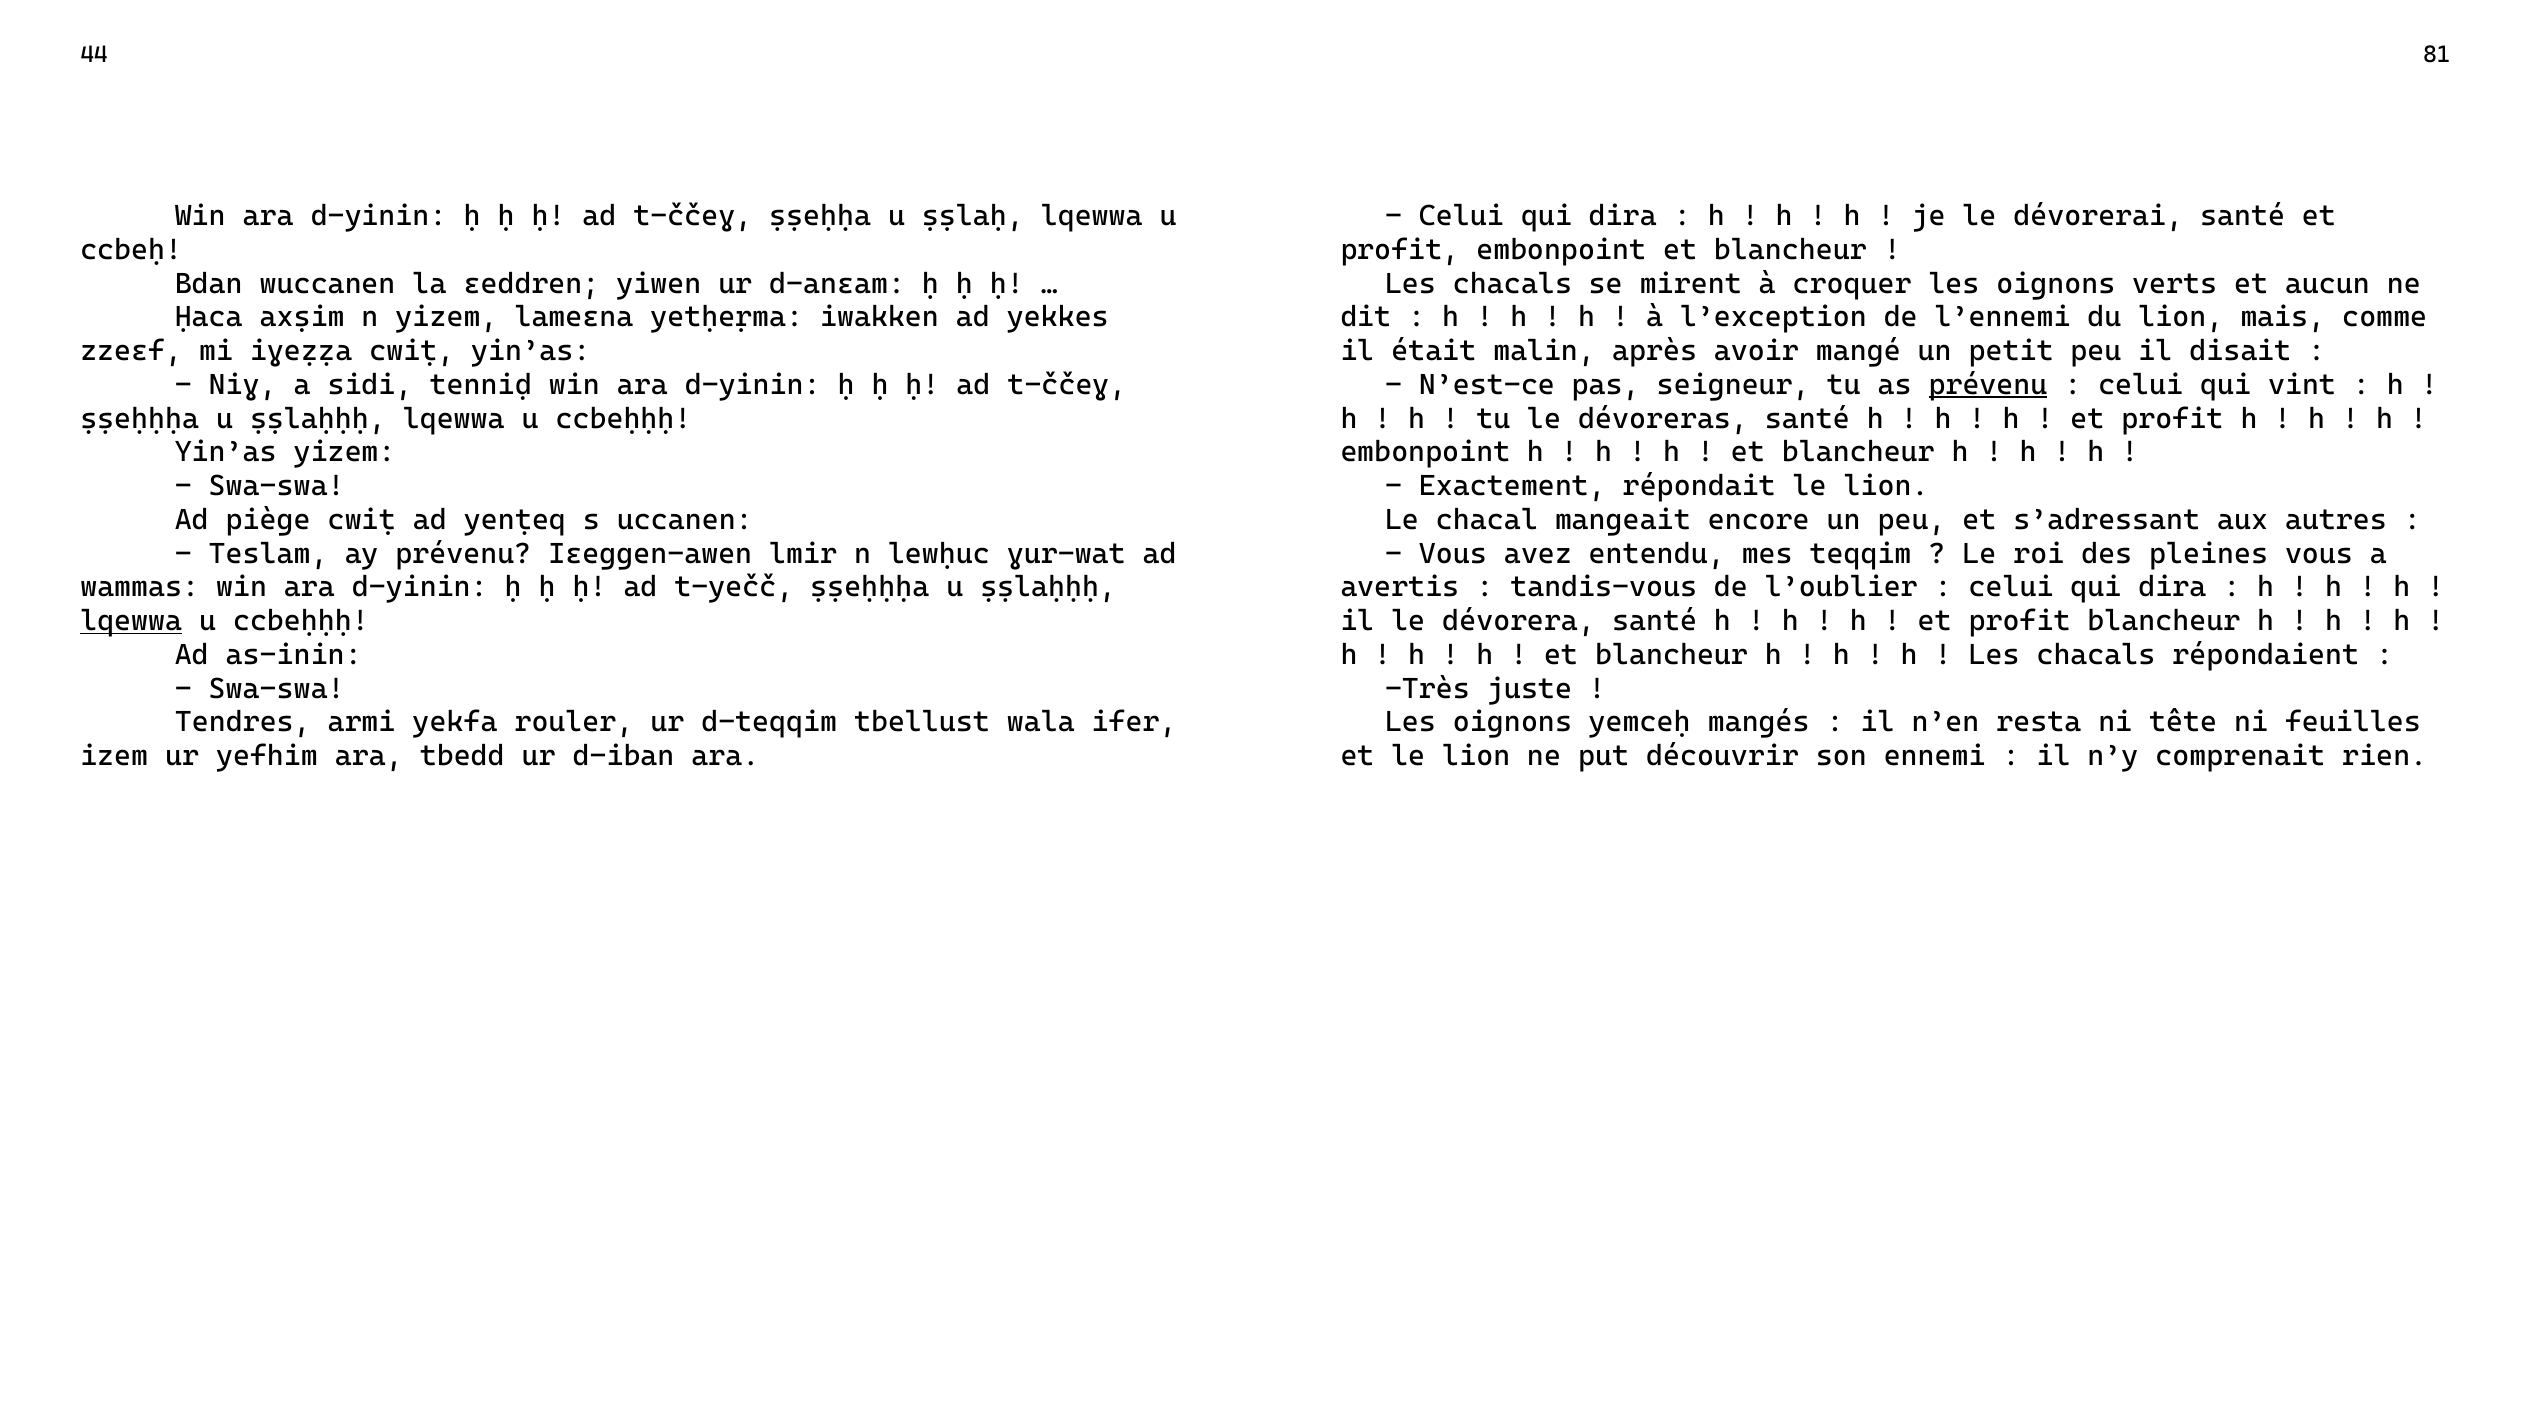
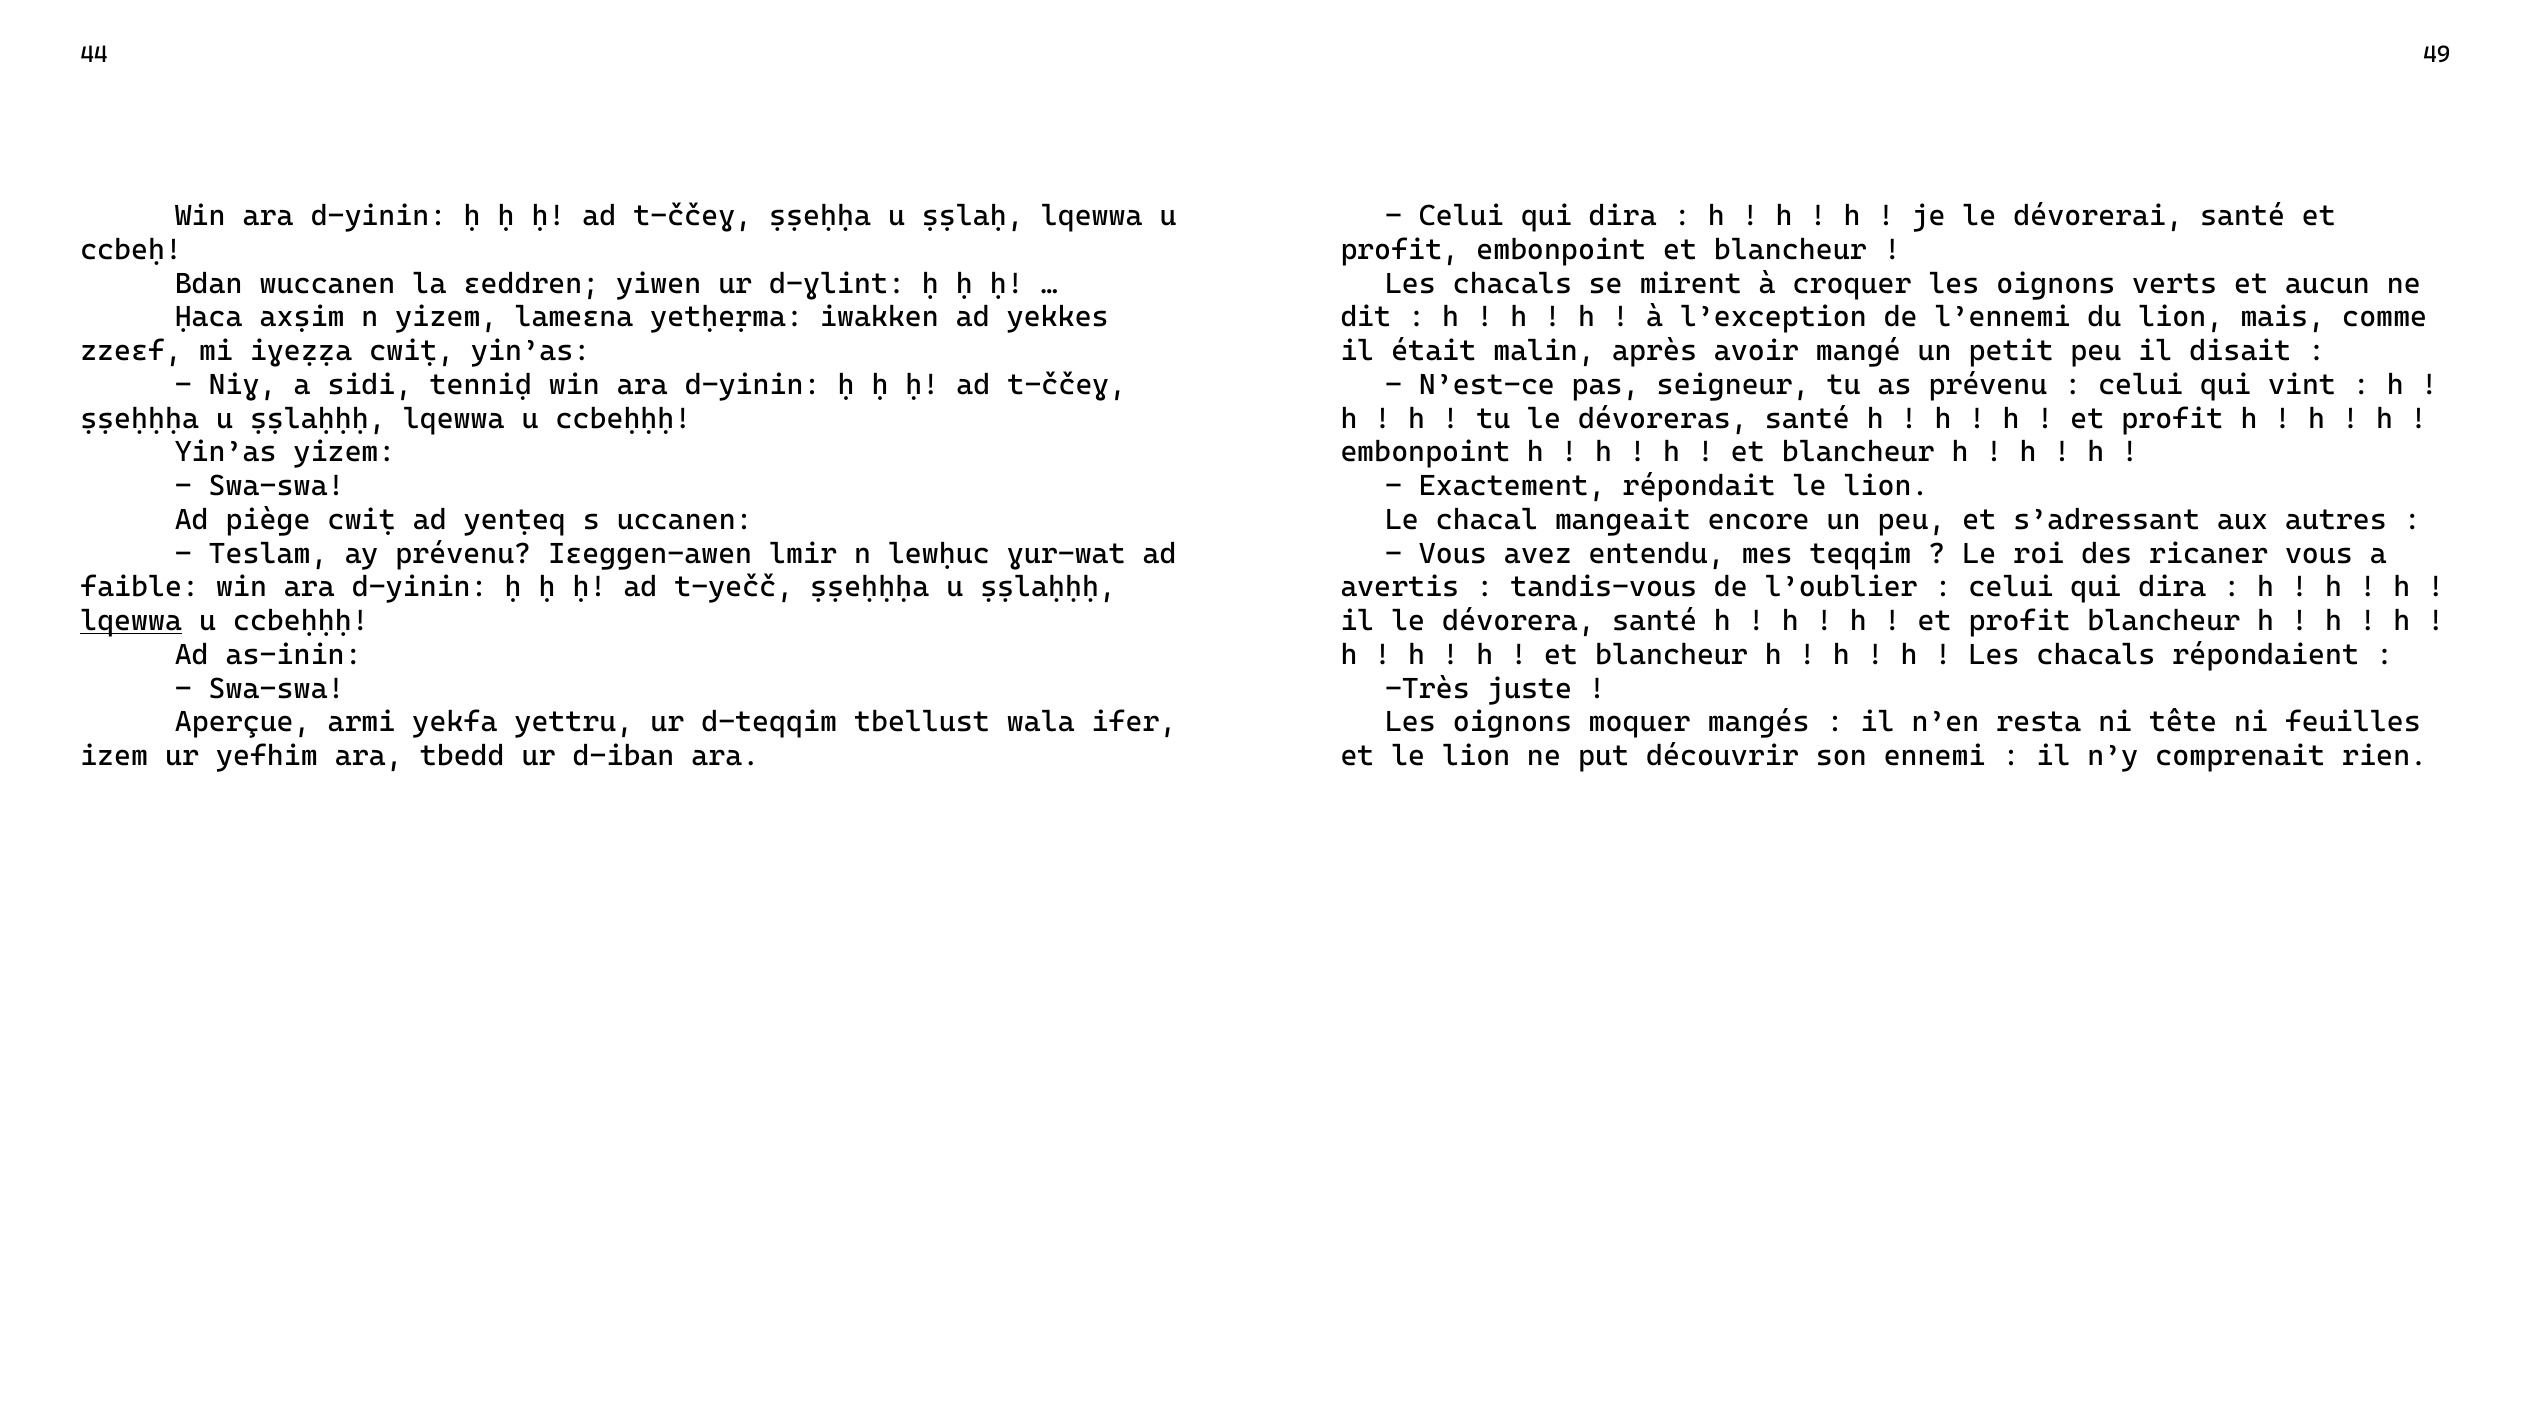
81: 81 -> 49
d-anɛam: d-anɛam -> d-ɣlint
prévenu at (1988, 385) underline: present -> none
pleines: pleines -> ricaner
wammas: wammas -> faible
Tendres: Tendres -> Aperçue
rouler: rouler -> yettru
yemceḥ: yemceḥ -> moquer
